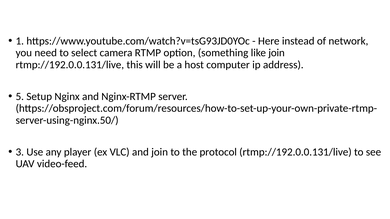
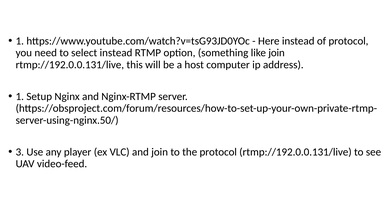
of network: network -> protocol
select camera: camera -> instead
5 at (20, 97): 5 -> 1
